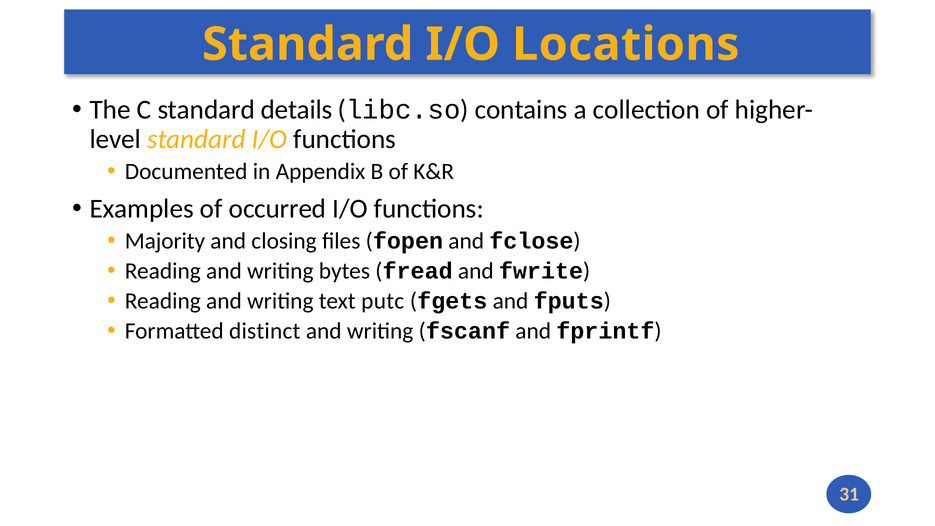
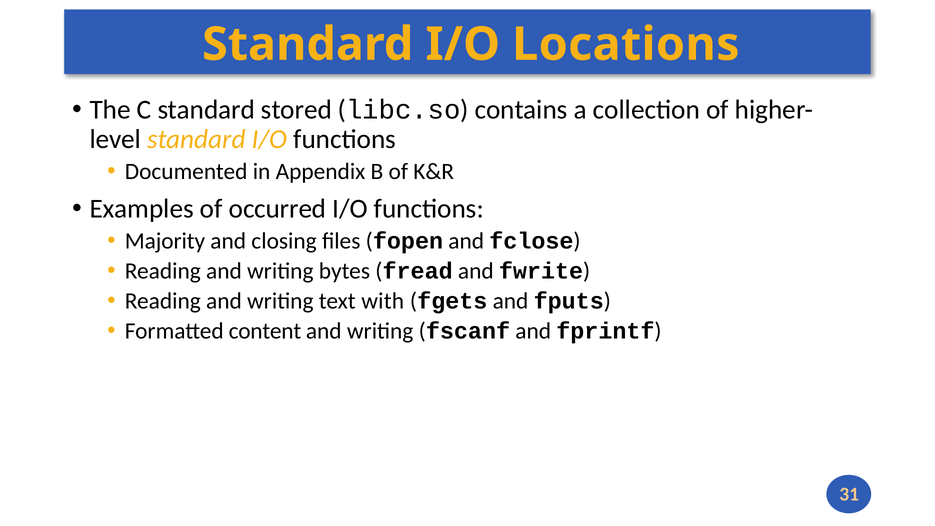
details: details -> stored
putc: putc -> with
distinct: distinct -> content
